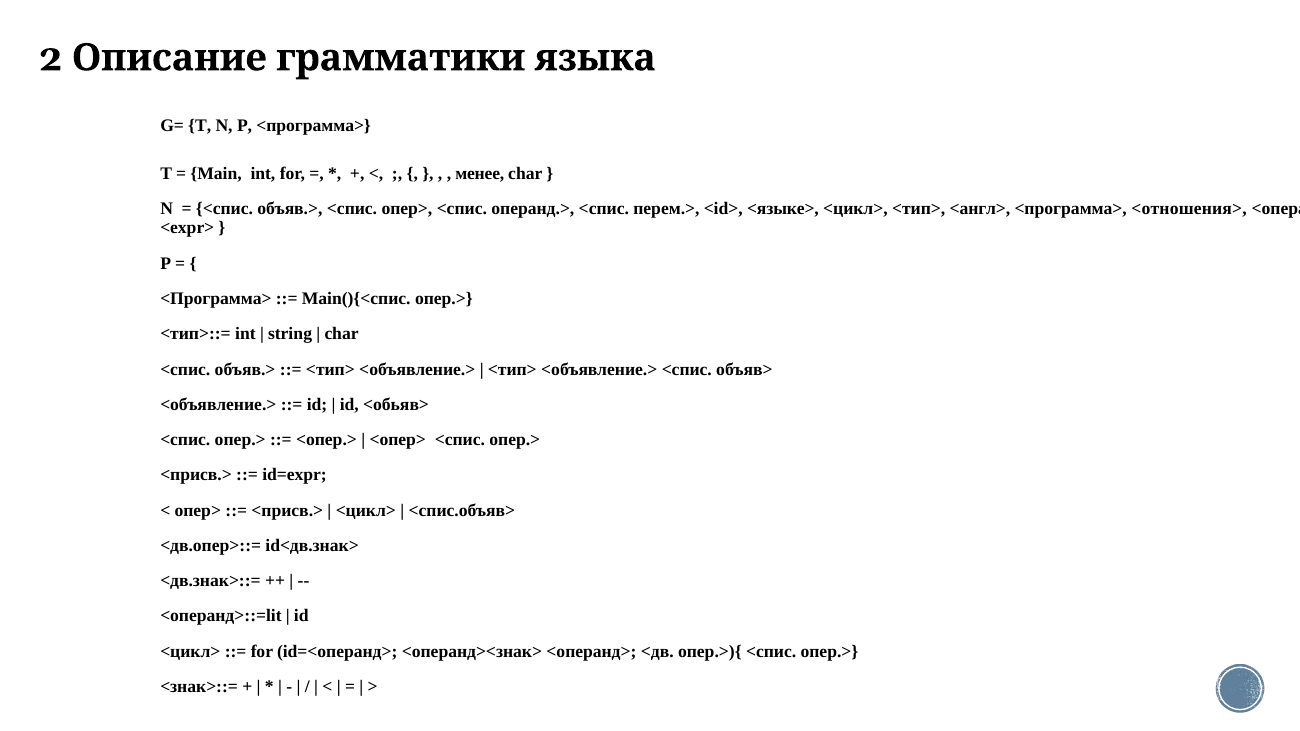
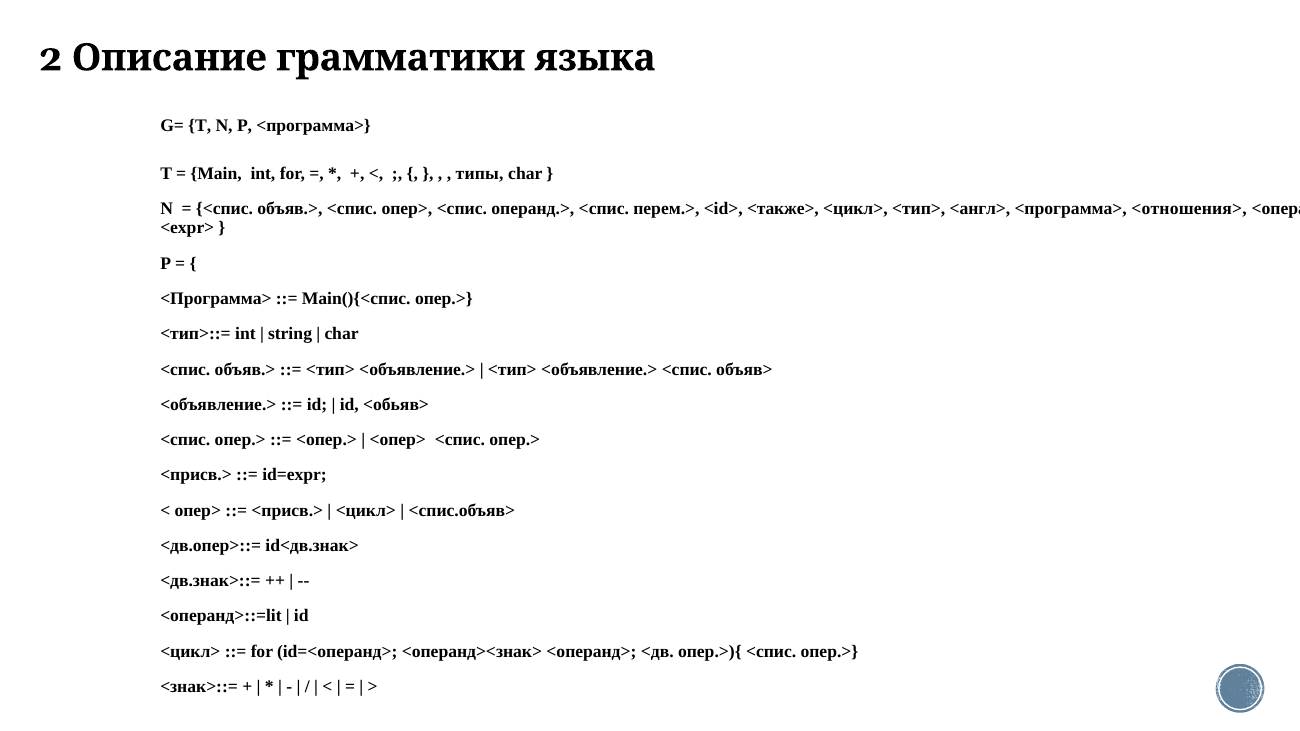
менее: менее -> типы
<языке>: <языке> -> <также>
